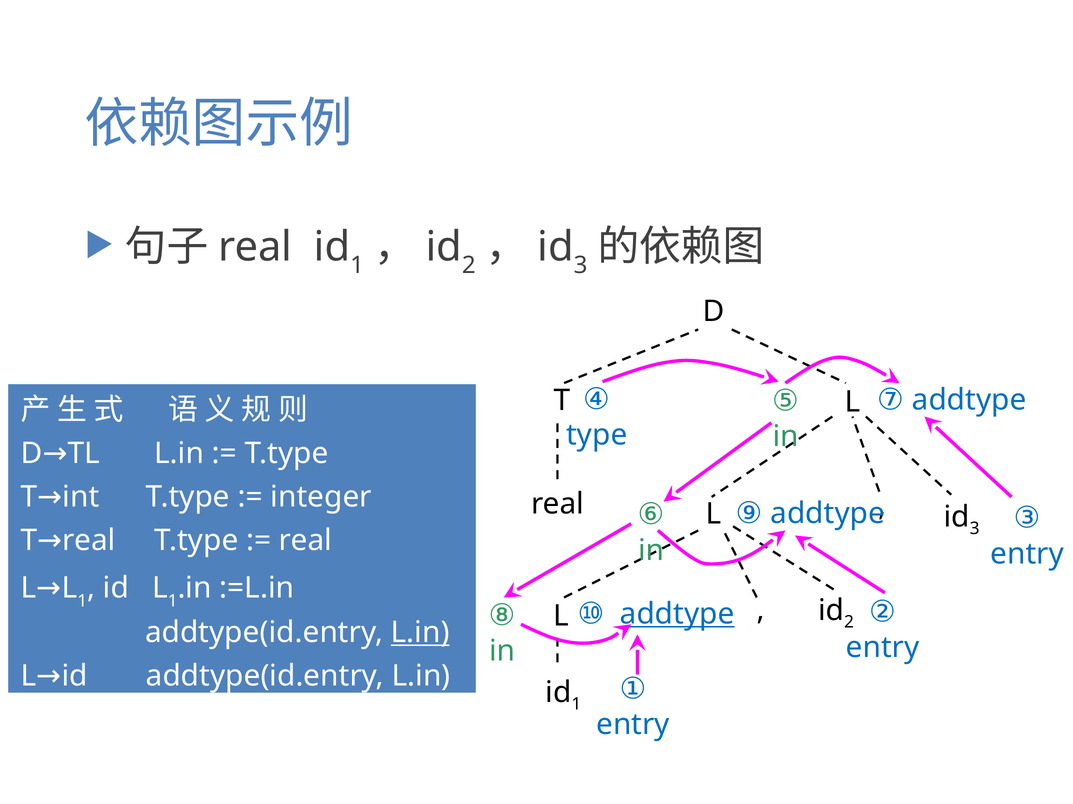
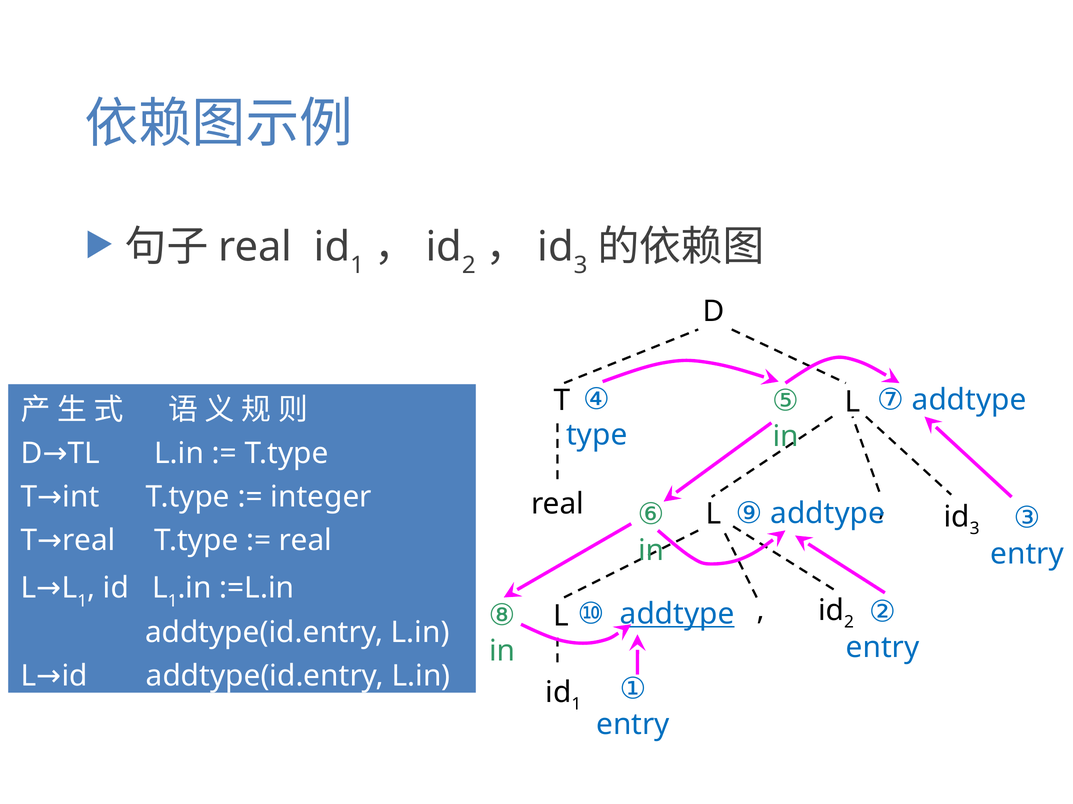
L.in at (420, 633) underline: present -> none
